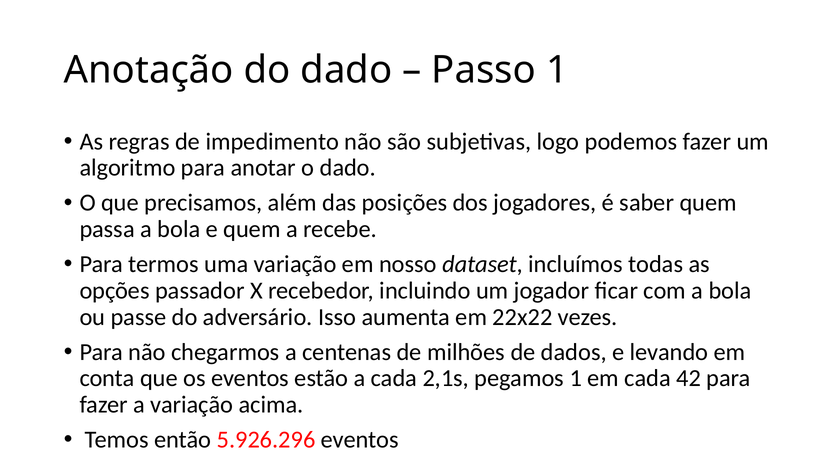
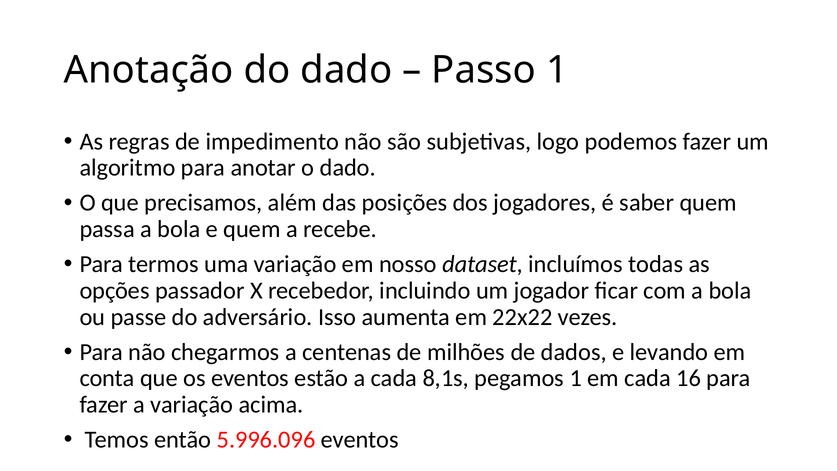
2,1s: 2,1s -> 8,1s
42: 42 -> 16
5.926.296: 5.926.296 -> 5.996.096
